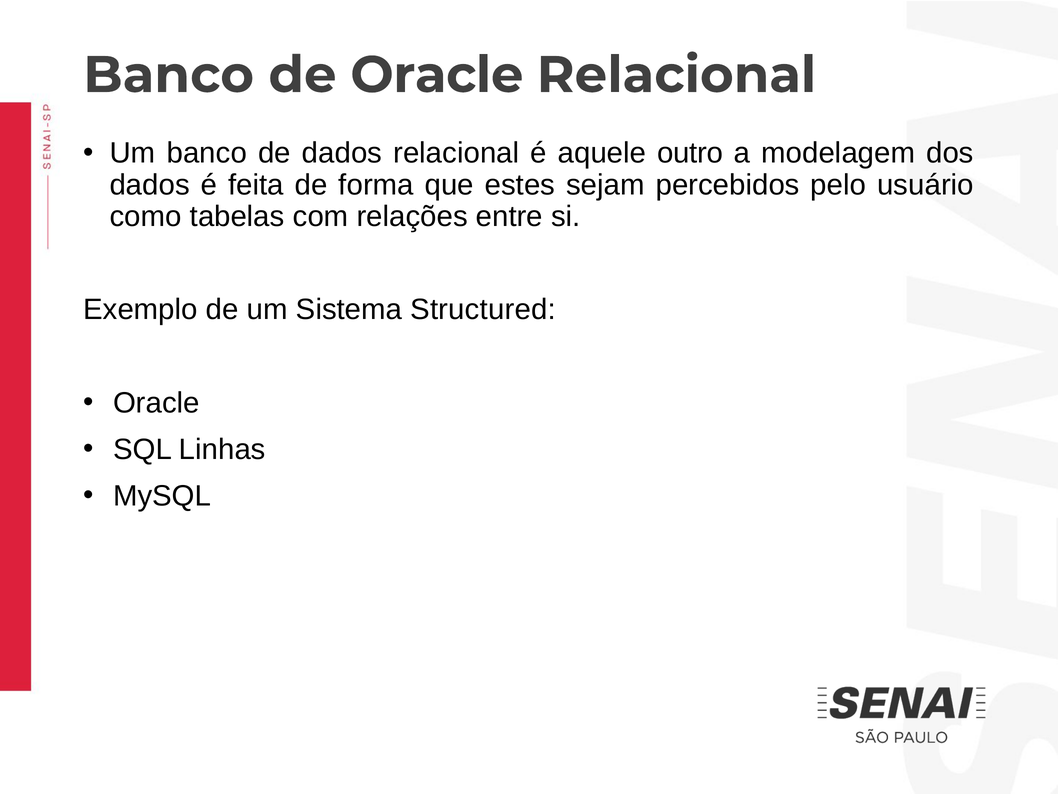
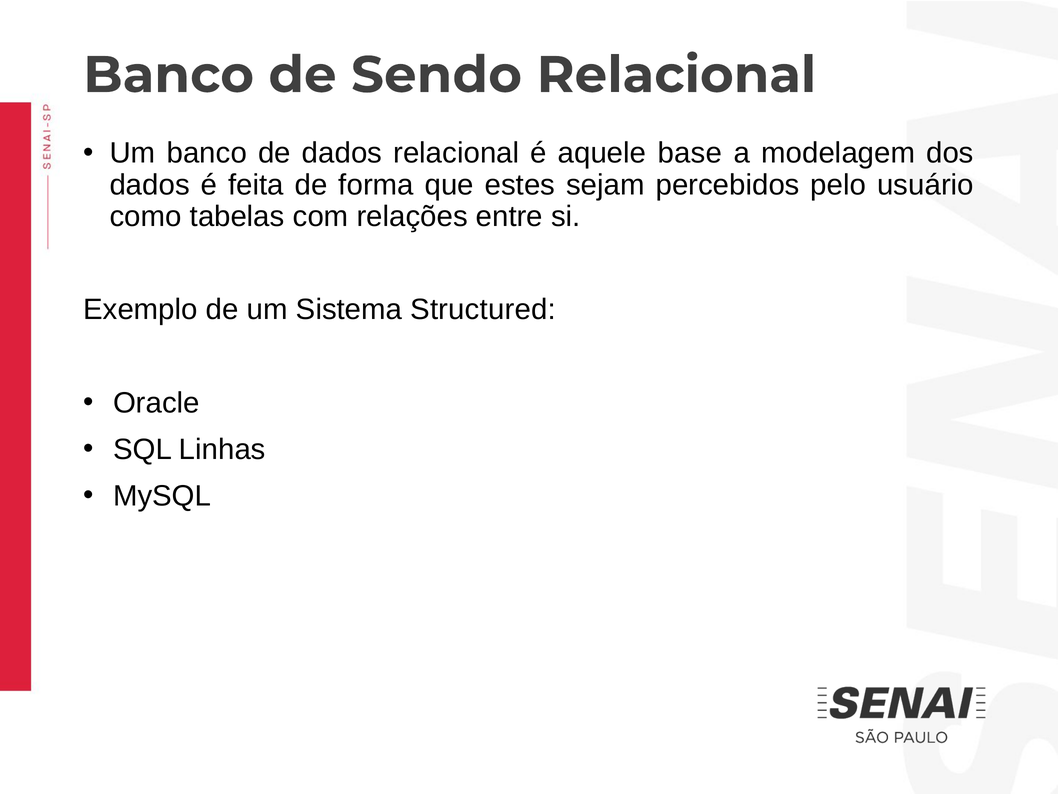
de Oracle: Oracle -> Sendo
outro: outro -> base
